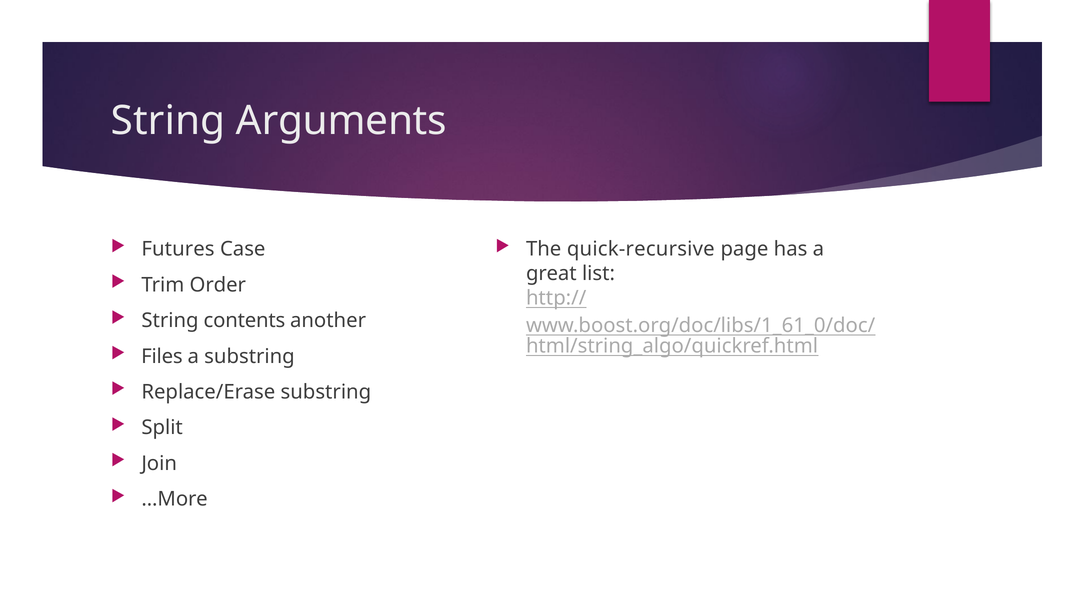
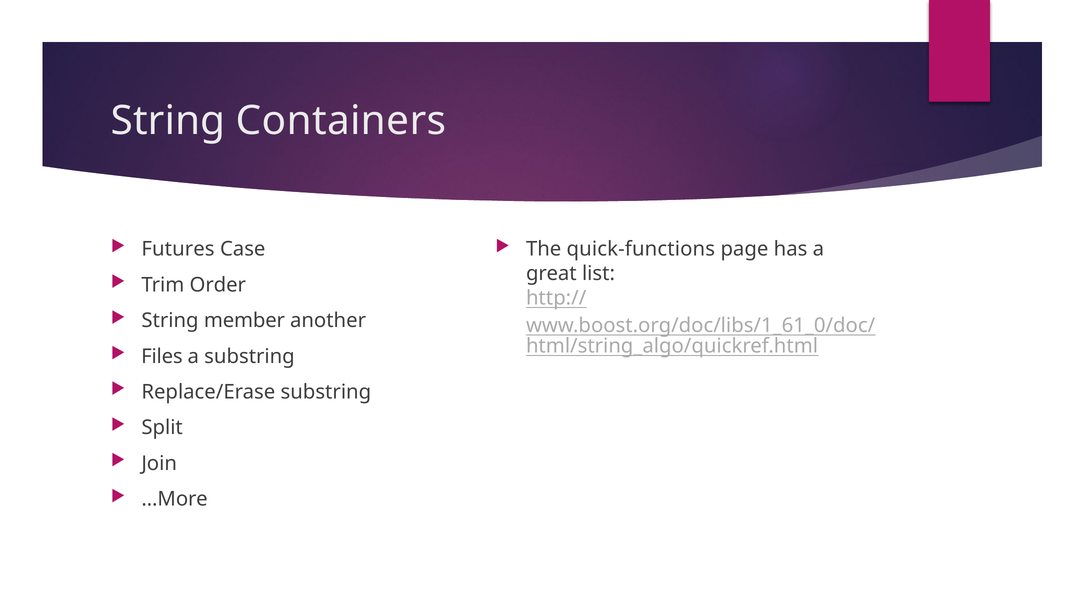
Arguments: Arguments -> Containers
quick-recursive: quick-recursive -> quick-functions
contents: contents -> member
